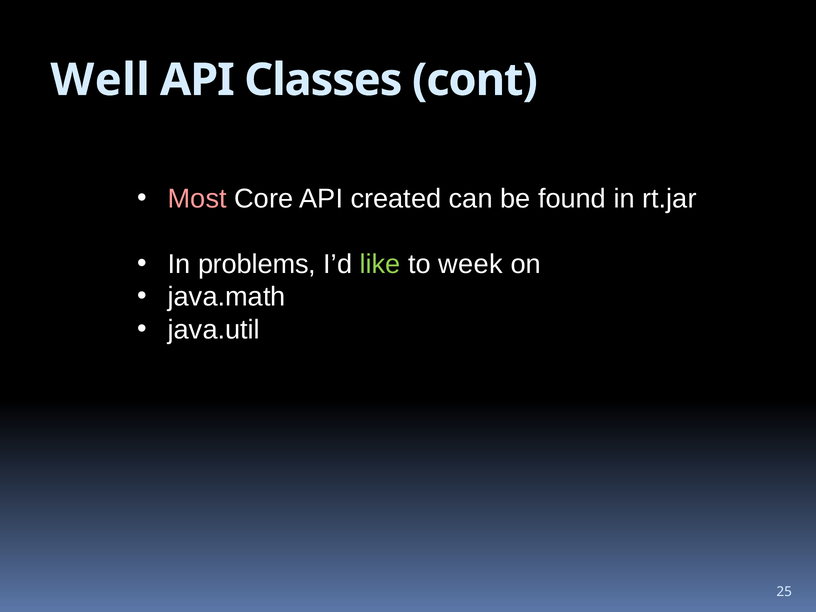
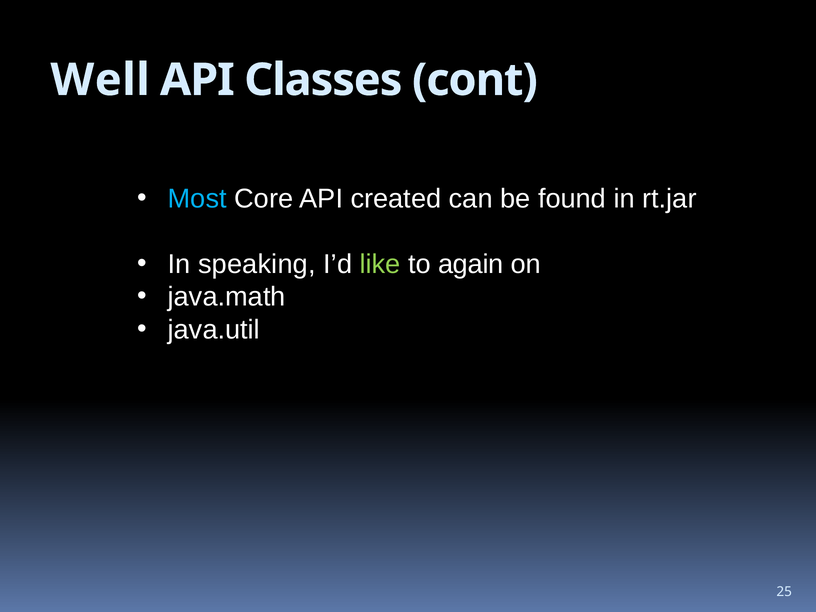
Most colour: pink -> light blue
problems: problems -> speaking
week: week -> again
